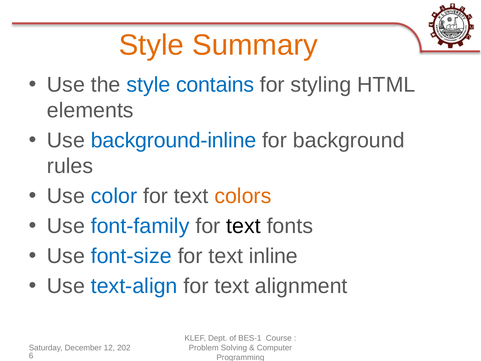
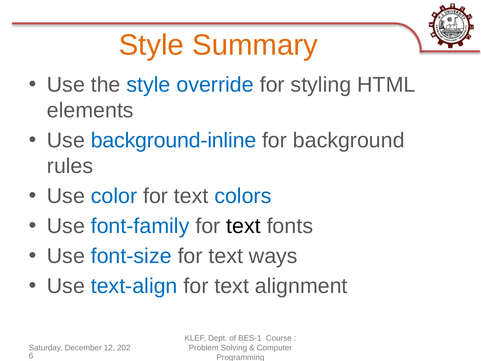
contains: contains -> override
colors colour: orange -> blue
inline: inline -> ways
